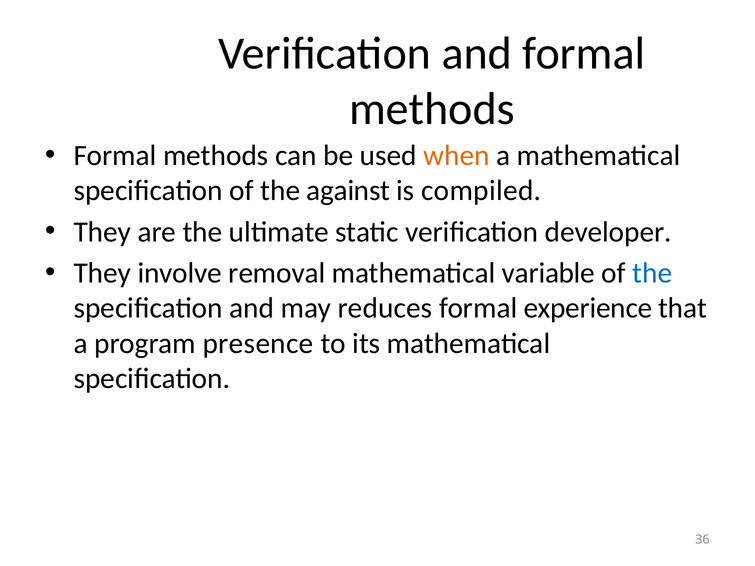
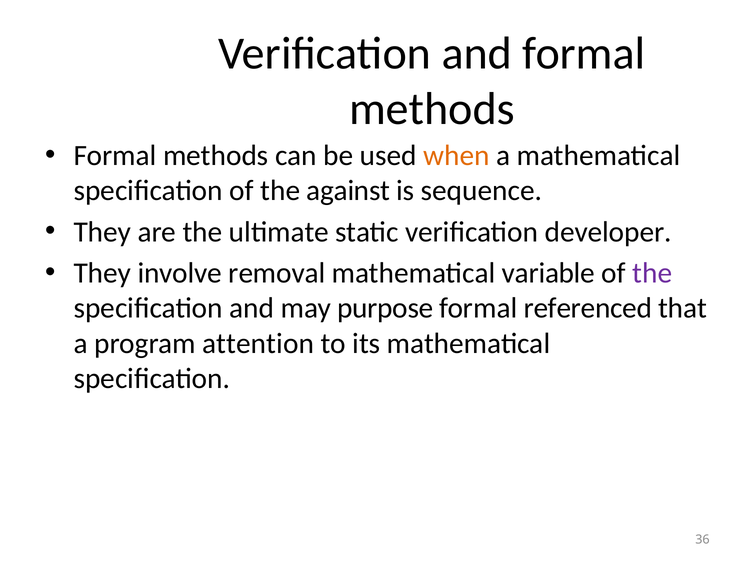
compiled: compiled -> sequence
the at (652, 273) colour: blue -> purple
reduces: reduces -> purpose
experience: experience -> referenced
presence: presence -> attention
